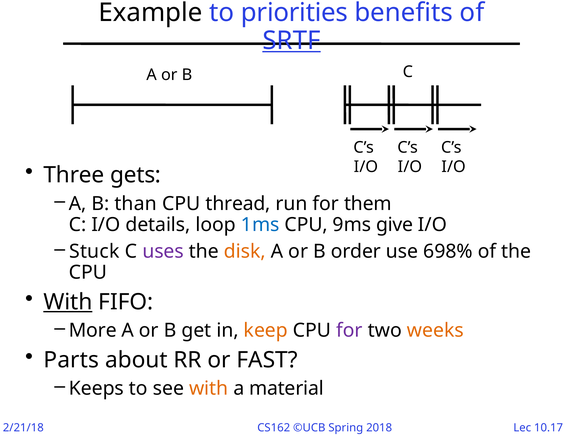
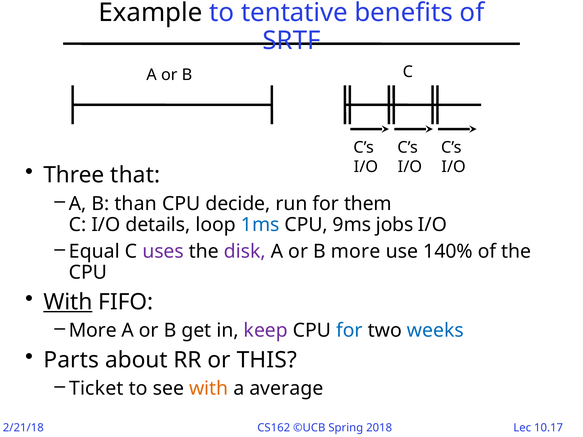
priorities: priorities -> tentative
SRTF underline: present -> none
gets: gets -> that
thread: thread -> decide
give: give -> jobs
Stuck: Stuck -> Equal
disk colour: orange -> purple
B order: order -> more
698%: 698% -> 140%
keep colour: orange -> purple
for at (349, 331) colour: purple -> blue
weeks colour: orange -> blue
FAST: FAST -> THIS
Keeps: Keeps -> Ticket
material: material -> average
